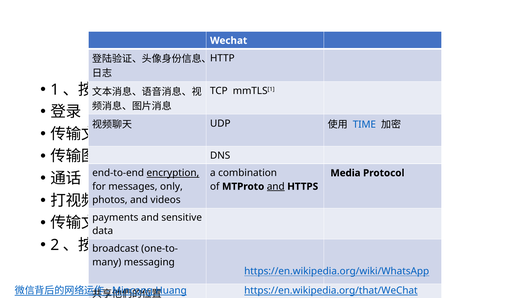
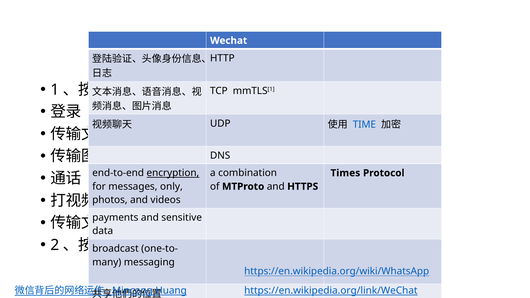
Media: Media -> Times
and at (276, 187) underline: present -> none
https://en.wikipedia.org/that/WeChat: https://en.wikipedia.org/that/WeChat -> https://en.wikipedia.org/link/WeChat
